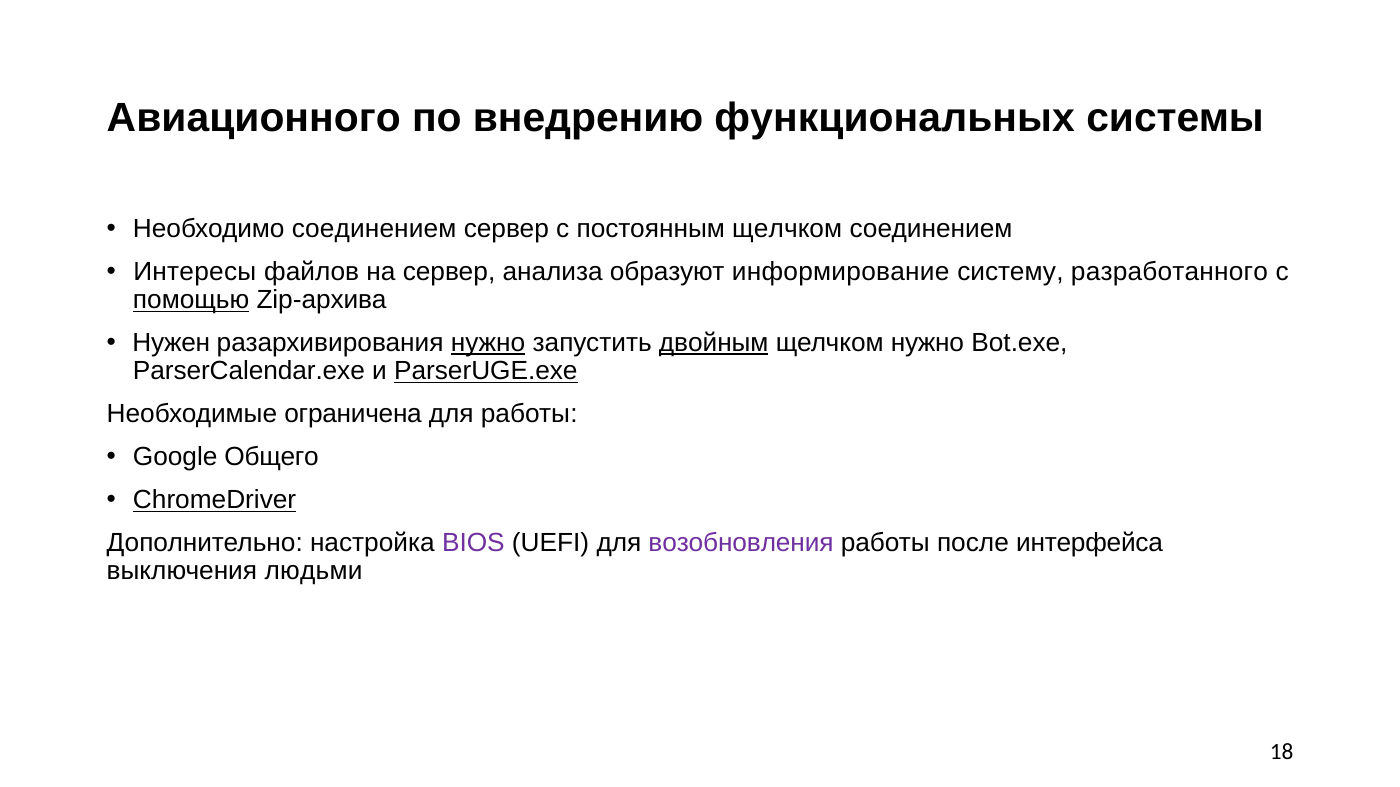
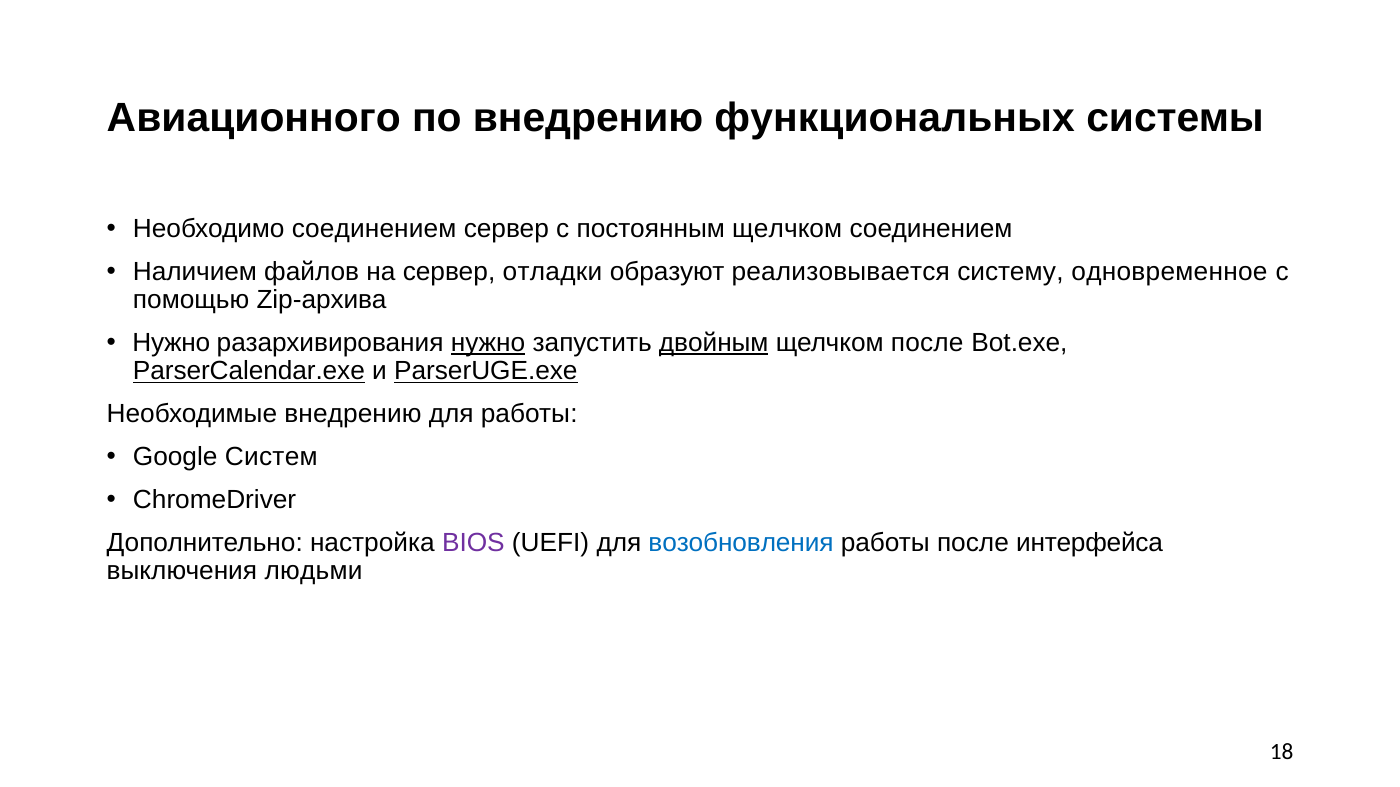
Интересы: Интересы -> Наличием
анализа: анализа -> отладки
информирование: информирование -> реализовывается
разработанного: разработанного -> одновременное
помощью underline: present -> none
Нужен at (171, 343): Нужен -> Нужно
щелчком нужно: нужно -> после
ParserCalendar.exe underline: none -> present
Необходимые ограничена: ограничена -> внедрению
Общего: Общего -> Систем
ChromeDriver underline: present -> none
возобновления colour: purple -> blue
